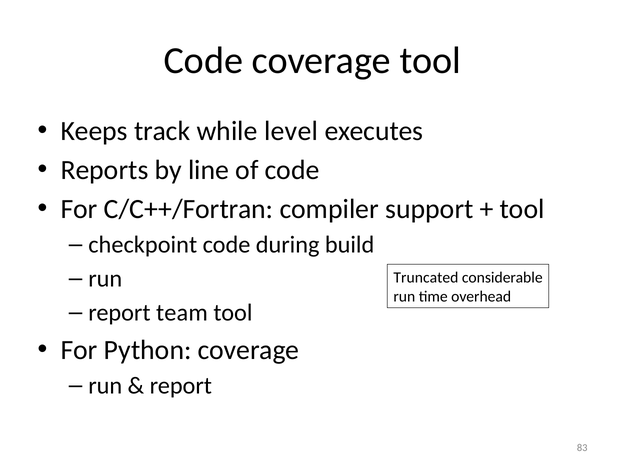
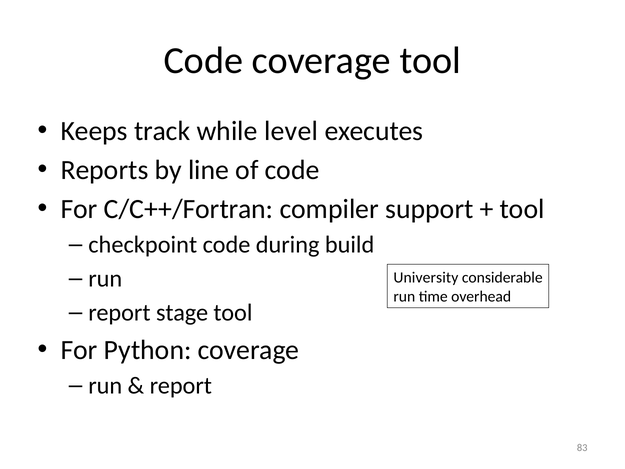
Truncated: Truncated -> University
team: team -> stage
